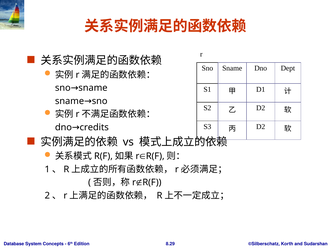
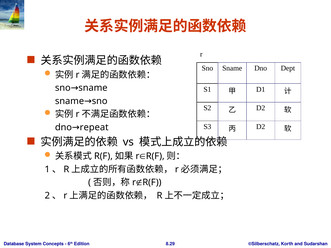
credits: credits -> repeat
